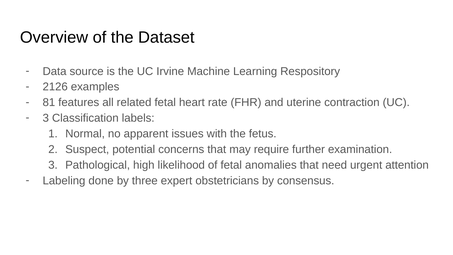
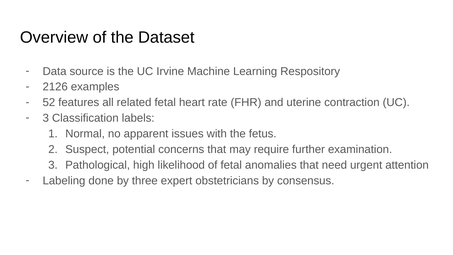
81: 81 -> 52
